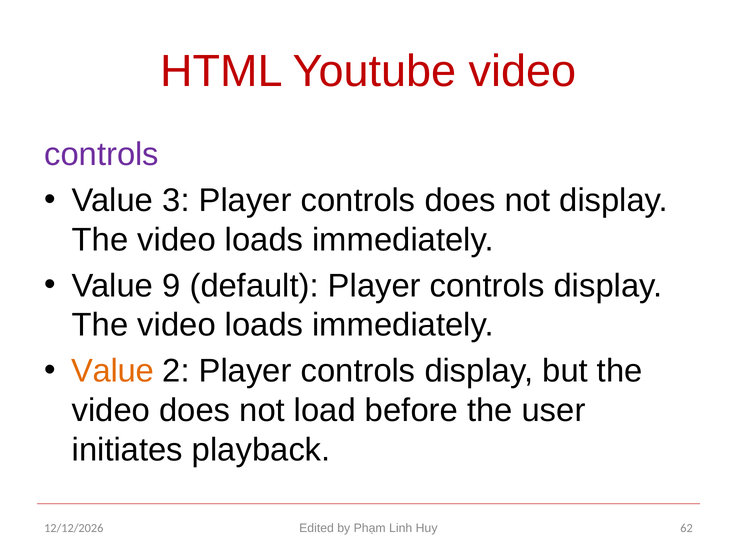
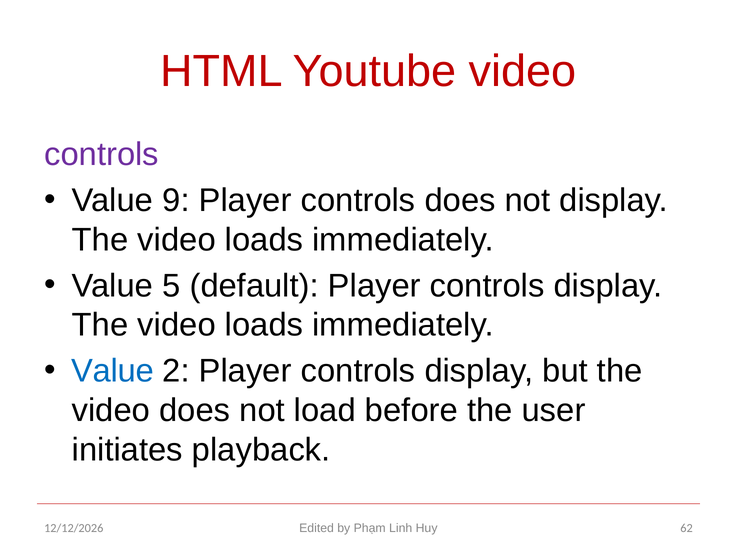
3: 3 -> 9
9: 9 -> 5
Value at (113, 371) colour: orange -> blue
